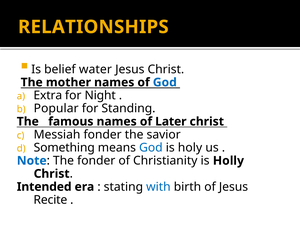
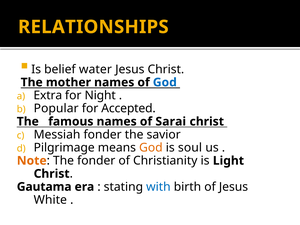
Standing: Standing -> Accepted
Later: Later -> Sarai
Something: Something -> Pilgrimage
God at (151, 148) colour: blue -> orange
holy: holy -> soul
Note colour: blue -> orange
Holly: Holly -> Light
Intended: Intended -> Gautama
Recite: Recite -> White
